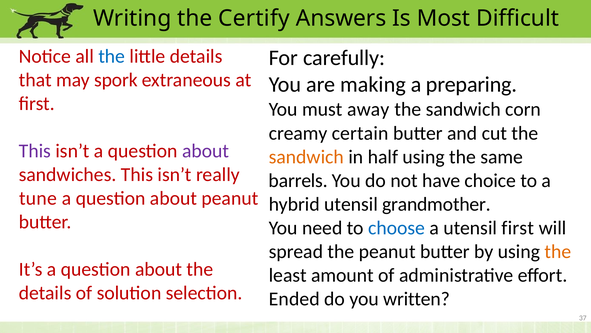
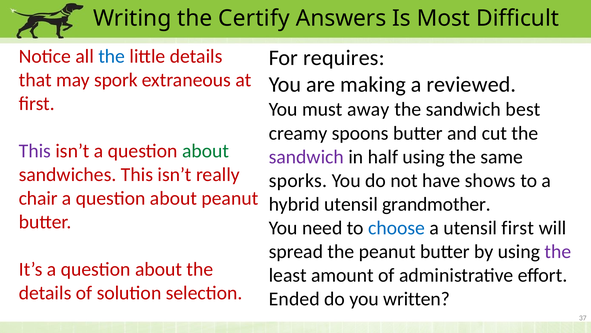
carefully: carefully -> requires
preparing: preparing -> reviewed
corn: corn -> best
certain: certain -> spoons
about at (206, 151) colour: purple -> green
sandwich at (306, 157) colour: orange -> purple
barrels: barrels -> sporks
choice: choice -> shows
tune: tune -> chair
the at (558, 251) colour: orange -> purple
